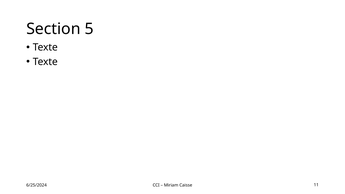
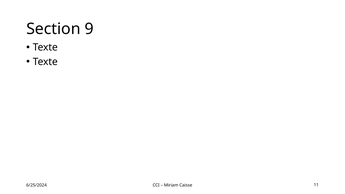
5: 5 -> 9
